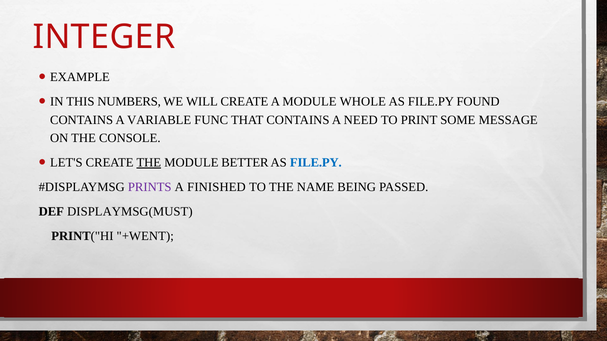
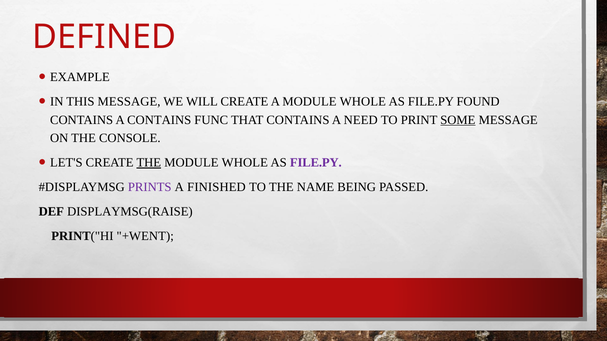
INTEGER: INTEGER -> DEFINED
THIS NUMBERS: NUMBERS -> MESSAGE
A VARIABLE: VARIABLE -> CONTAINS
SOME underline: none -> present
BETTER at (245, 163): BETTER -> WHOLE
FILE.PY at (316, 163) colour: blue -> purple
DISPLAYMSG(MUST: DISPLAYMSG(MUST -> DISPLAYMSG(RAISE
